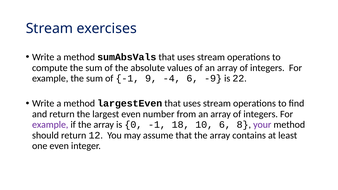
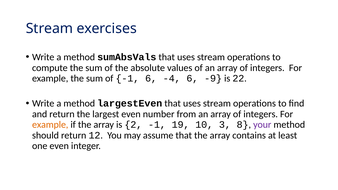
-1 9: 9 -> 6
example at (50, 125) colour: purple -> orange
0: 0 -> 2
18: 18 -> 19
10 6: 6 -> 3
